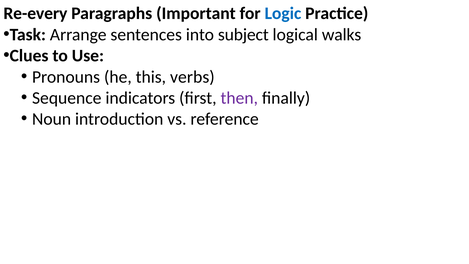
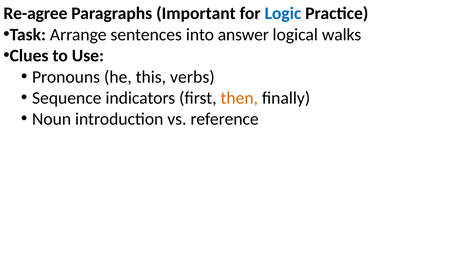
Re-every: Re-every -> Re-agree
subject: subject -> answer
then colour: purple -> orange
